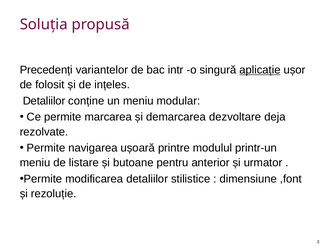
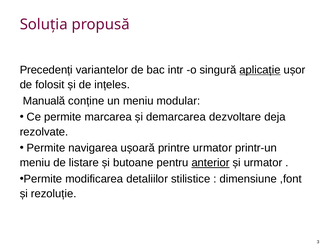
Detaliilor at (44, 101): Detaliilor -> Manuală
printre modulul: modulul -> urmator
anterior underline: none -> present
